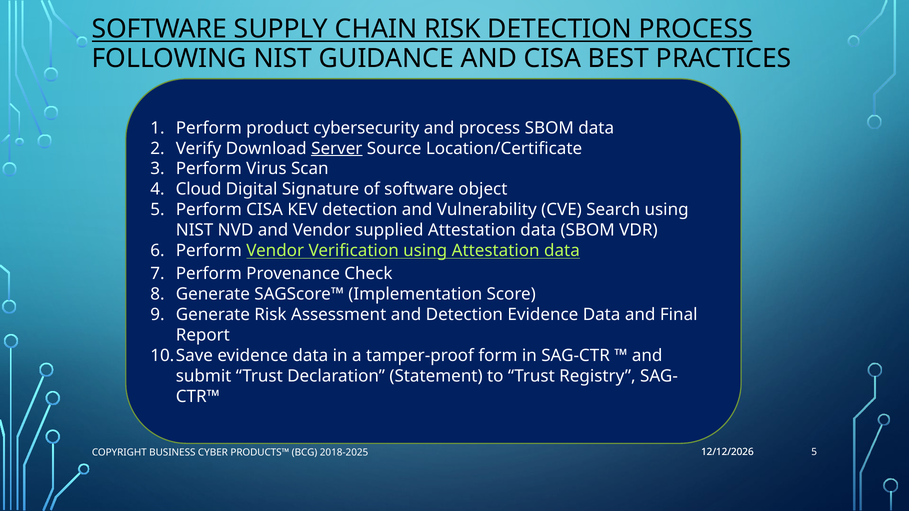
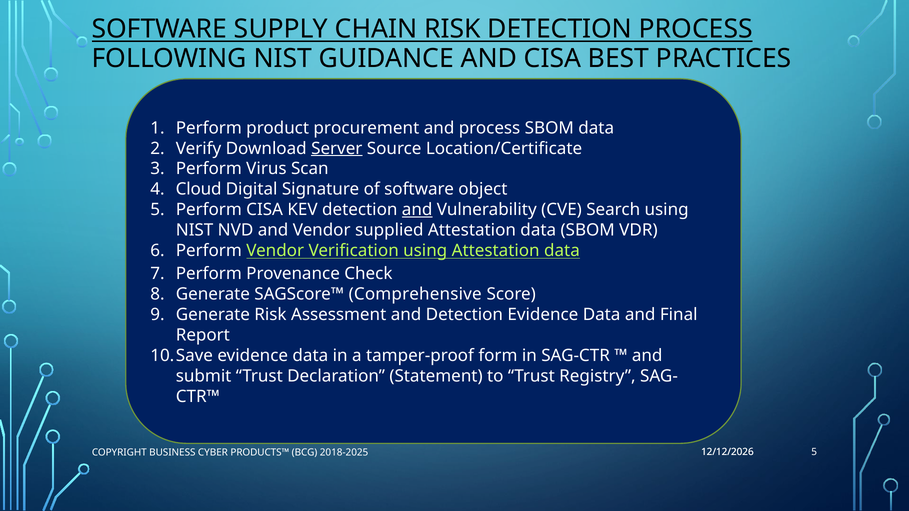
cybersecurity: cybersecurity -> procurement
and at (417, 210) underline: none -> present
Implementation: Implementation -> Comprehensive
